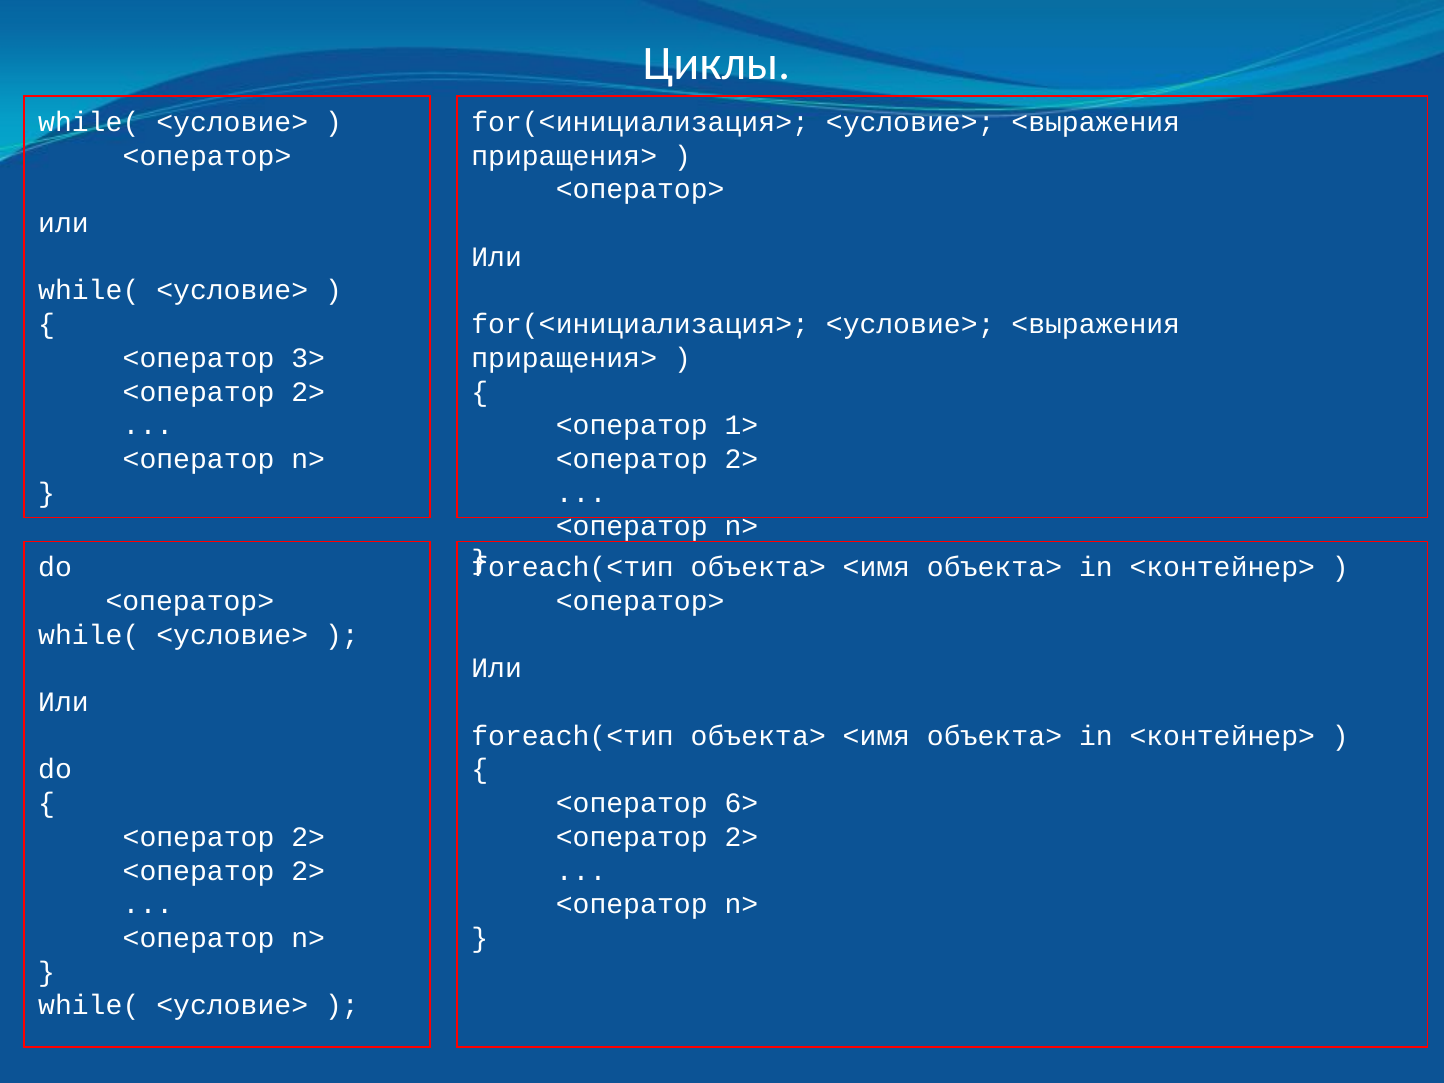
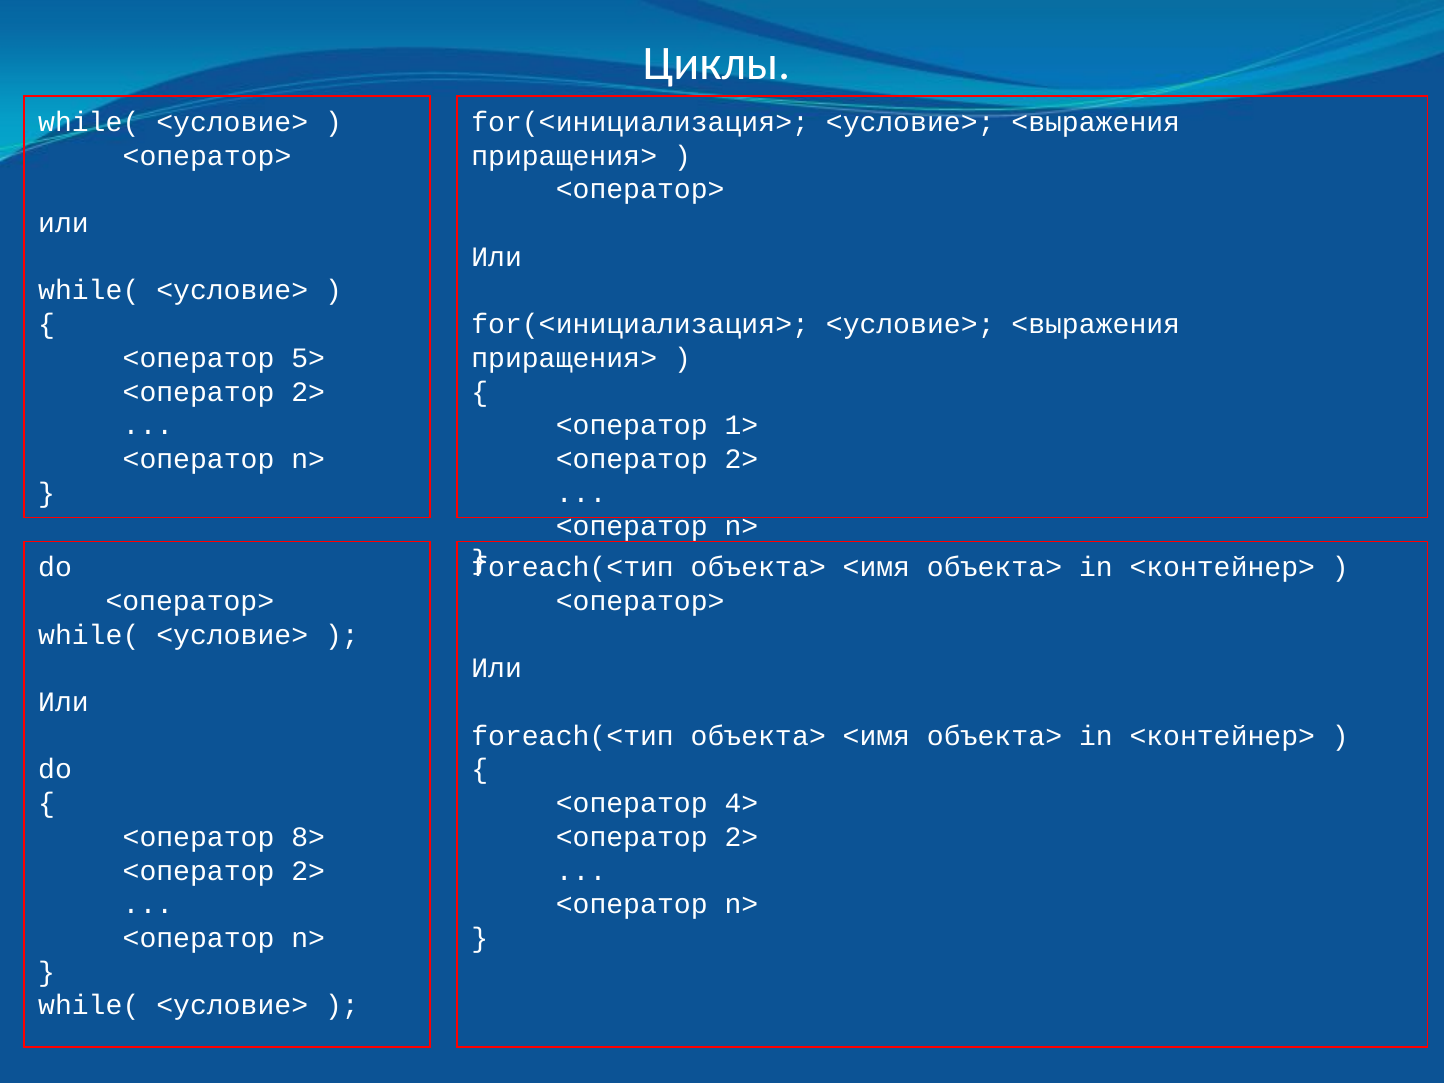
3>: 3> -> 5>
6>: 6> -> 4>
2> at (308, 837): 2> -> 8>
